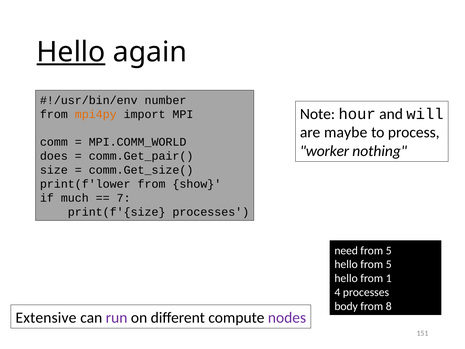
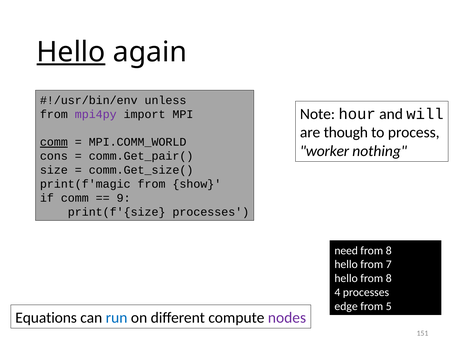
number: number -> unless
mpi4py colour: orange -> purple
maybe: maybe -> though
comm at (54, 142) underline: none -> present
does: does -> cons
print(f'lower: print(f'lower -> print(f'magic
if much: much -> comm
7: 7 -> 9
5 at (389, 250): 5 -> 8
hello from 5: 5 -> 7
hello from 1: 1 -> 8
body: body -> edge
8: 8 -> 5
Extensive: Extensive -> Equations
run colour: purple -> blue
